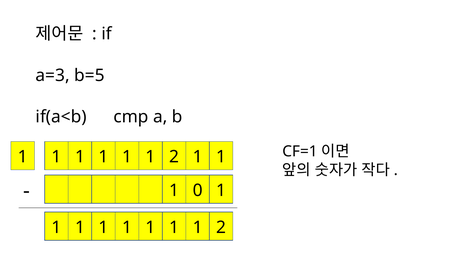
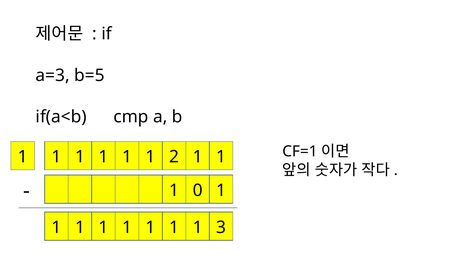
2 at (221, 228): 2 -> 3
